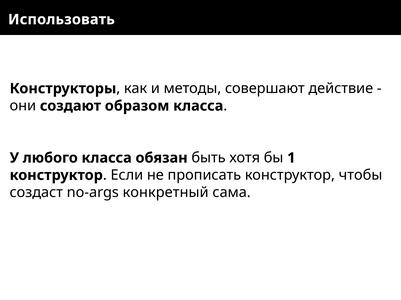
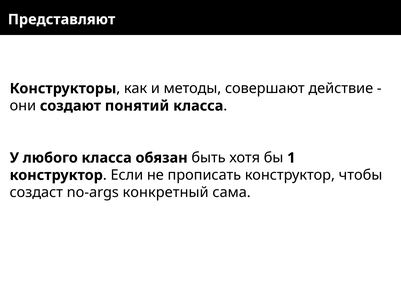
Использовать: Использовать -> Представляют
образом: образом -> понятий
